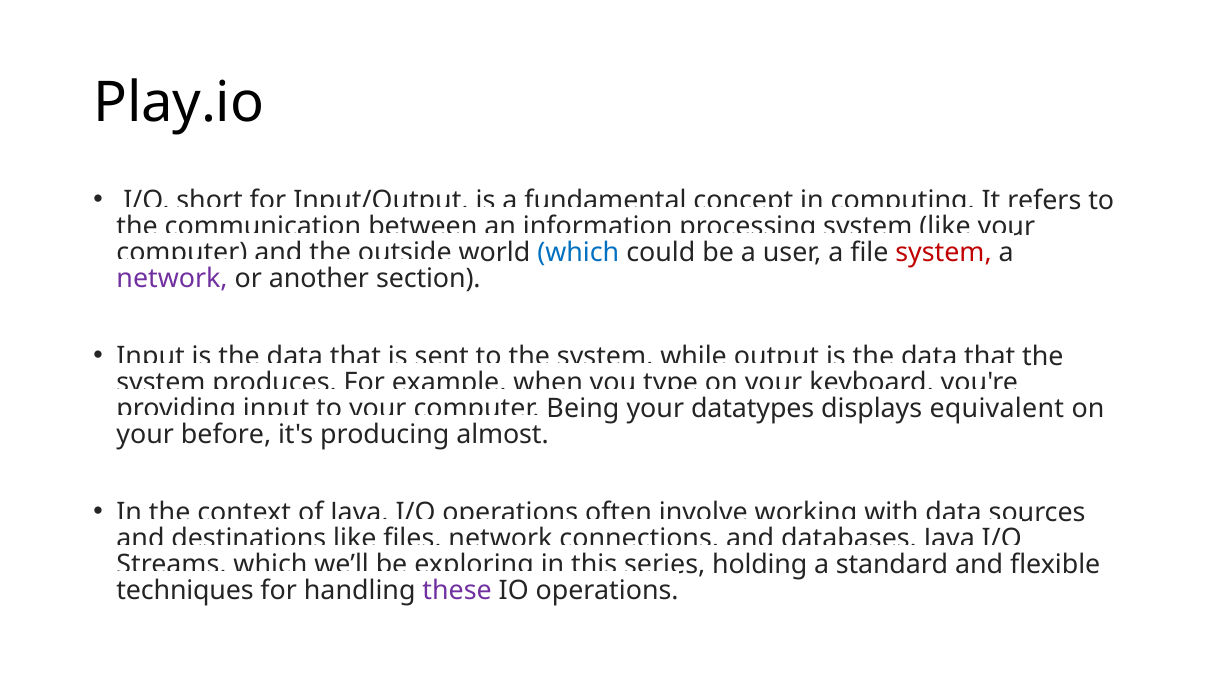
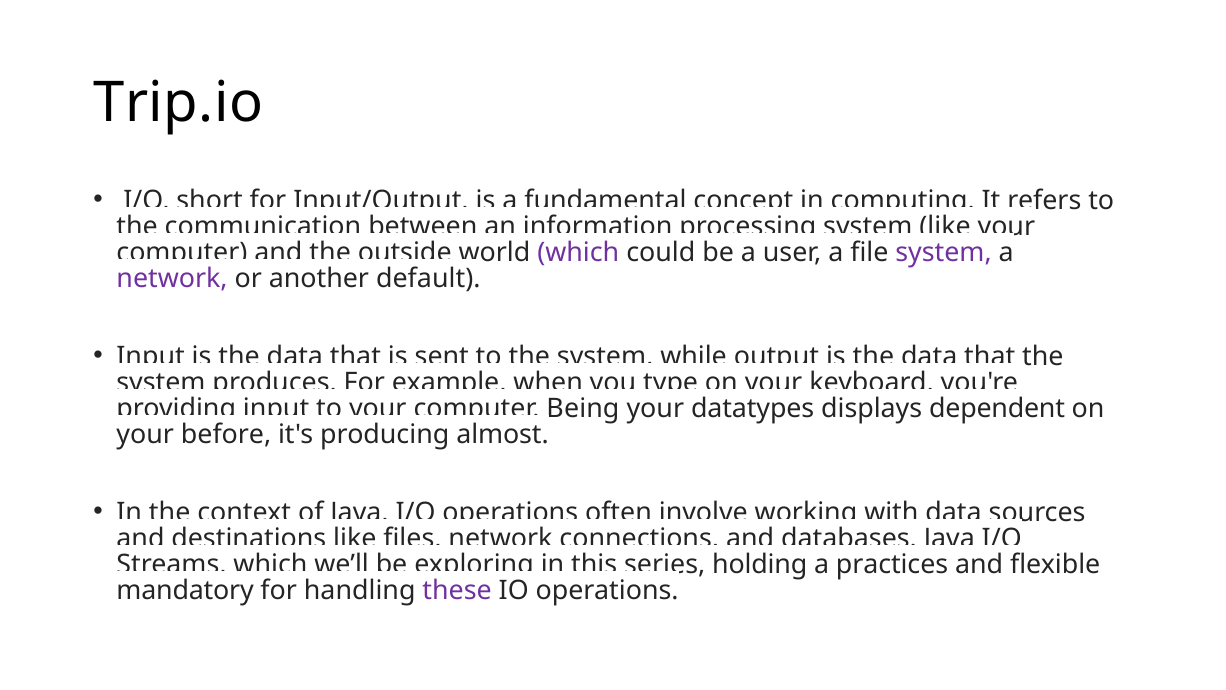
Play.io: Play.io -> Trip.io
which at (578, 252) colour: blue -> purple
system at (944, 252) colour: red -> purple
section: section -> default
equivalent: equivalent -> dependent
standard: standard -> practices
techniques: techniques -> mandatory
